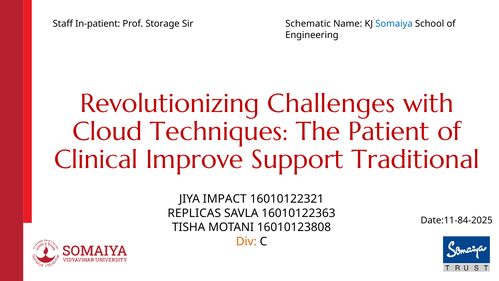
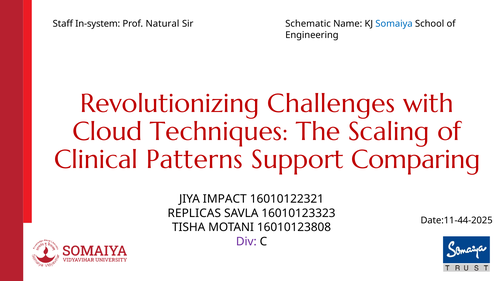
In-patient: In-patient -> In-system
Storage: Storage -> Natural
Patient: Patient -> Scaling
Improve: Improve -> Patterns
Traditional: Traditional -> Comparing
16010122363: 16010122363 -> 16010123323
Date:11-84-2025: Date:11-84-2025 -> Date:11-44-2025
Div colour: orange -> purple
